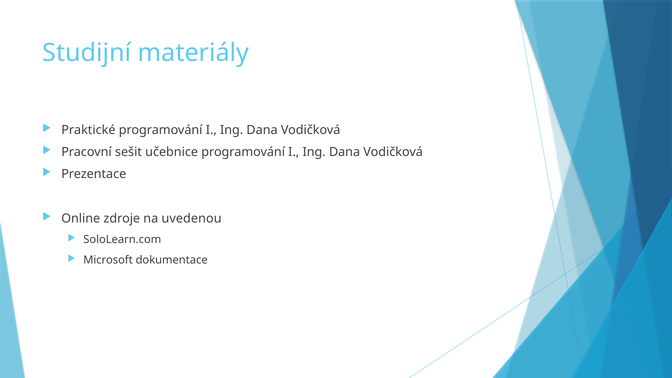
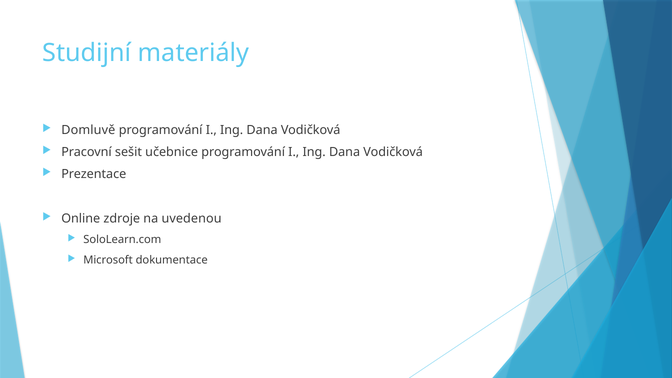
Praktické: Praktické -> Domluvě
